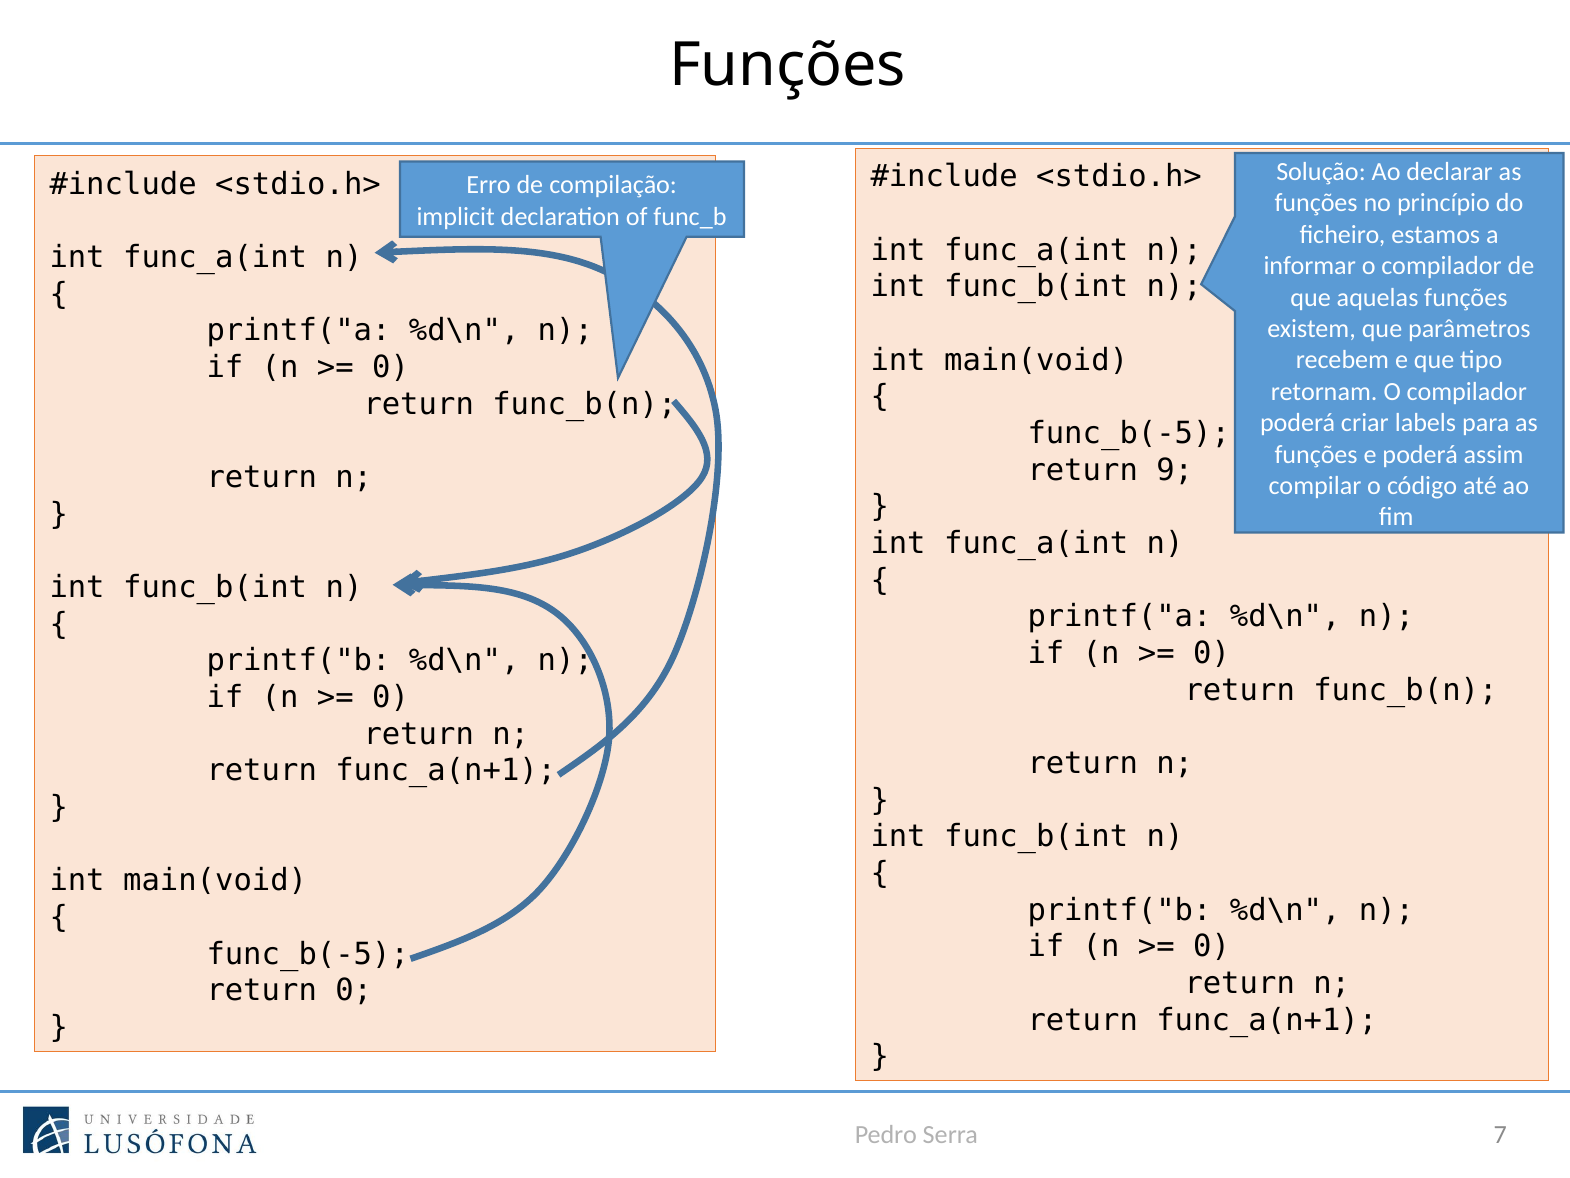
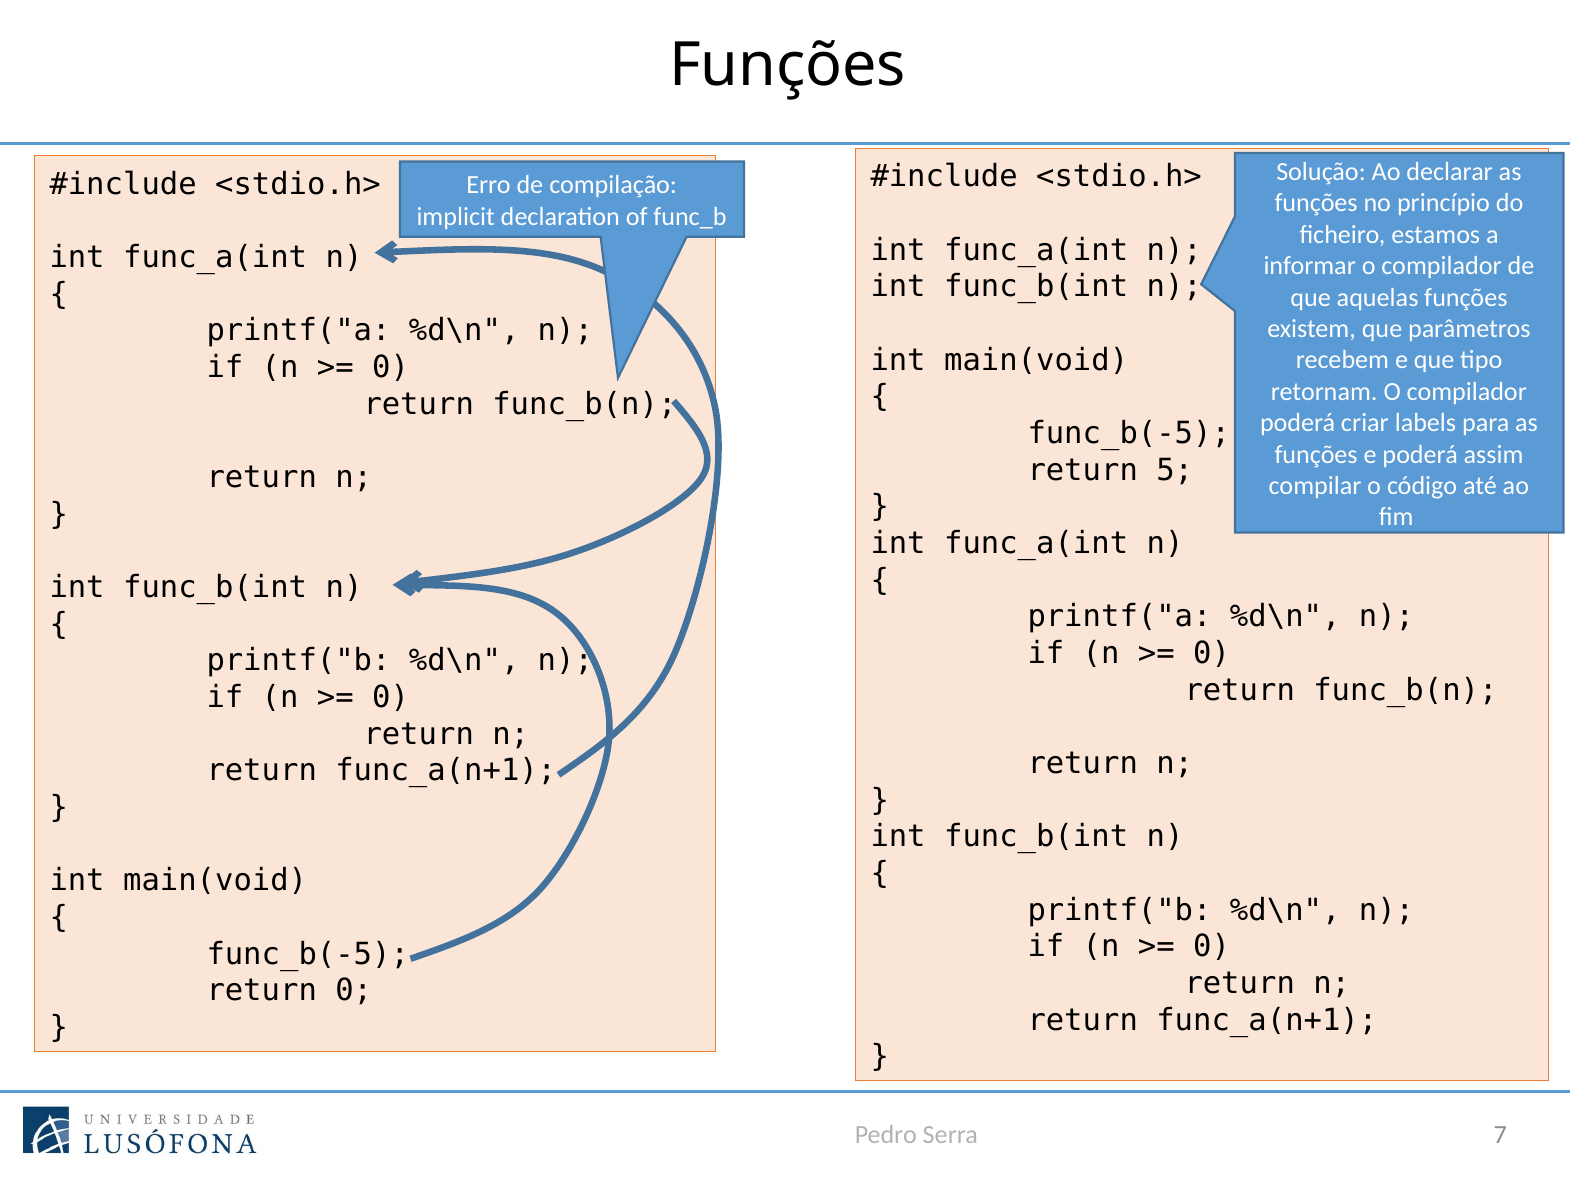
9: 9 -> 5
